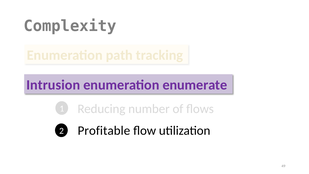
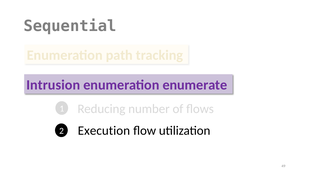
Complexity: Complexity -> Sequential
Profitable: Profitable -> Execution
